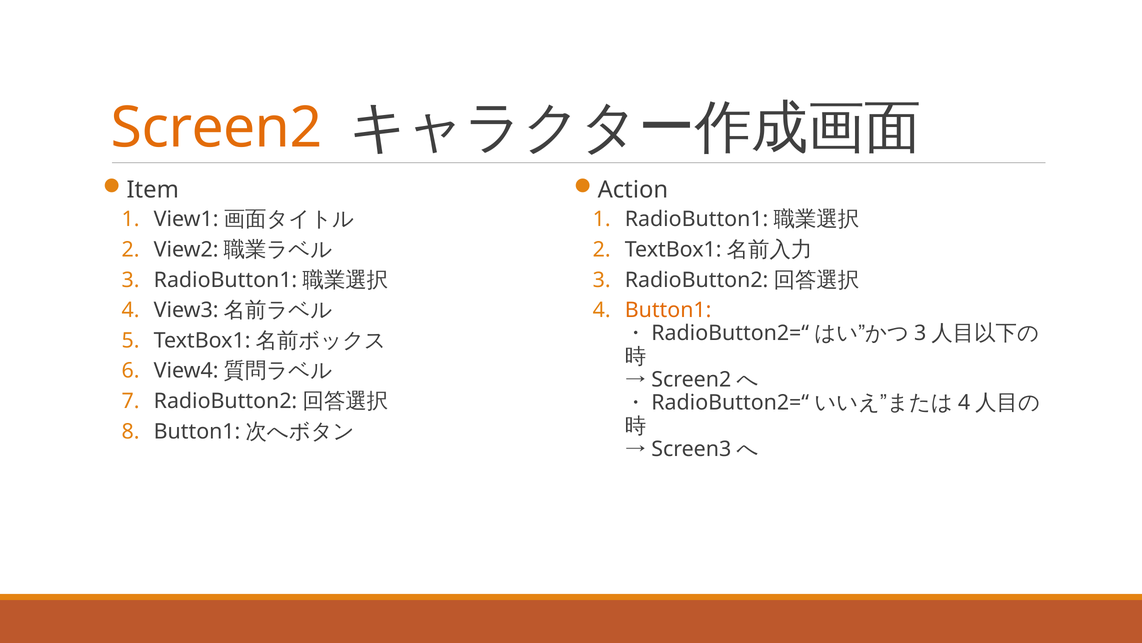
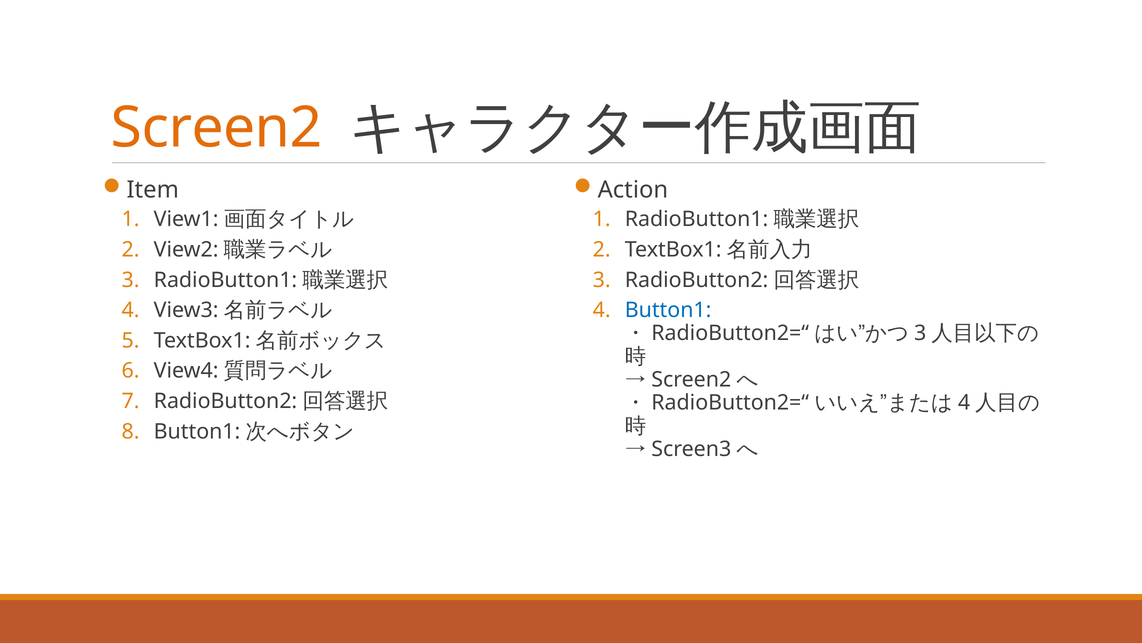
Button1 colour: orange -> blue
